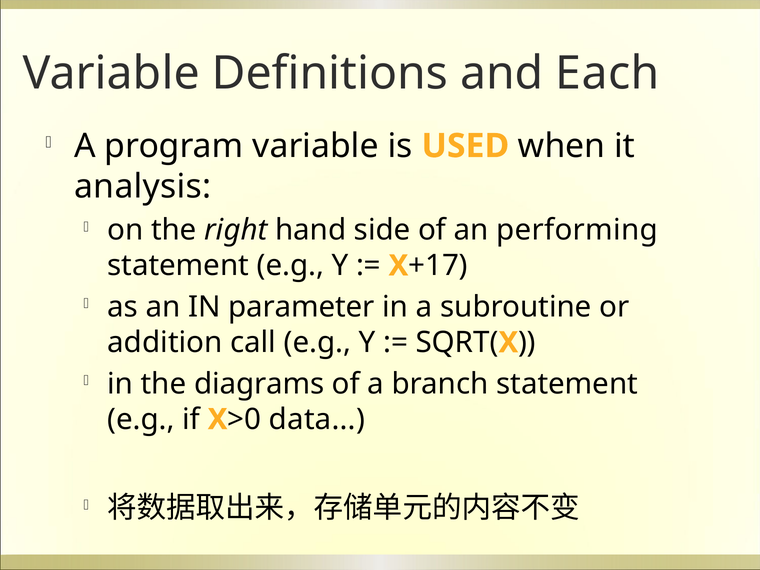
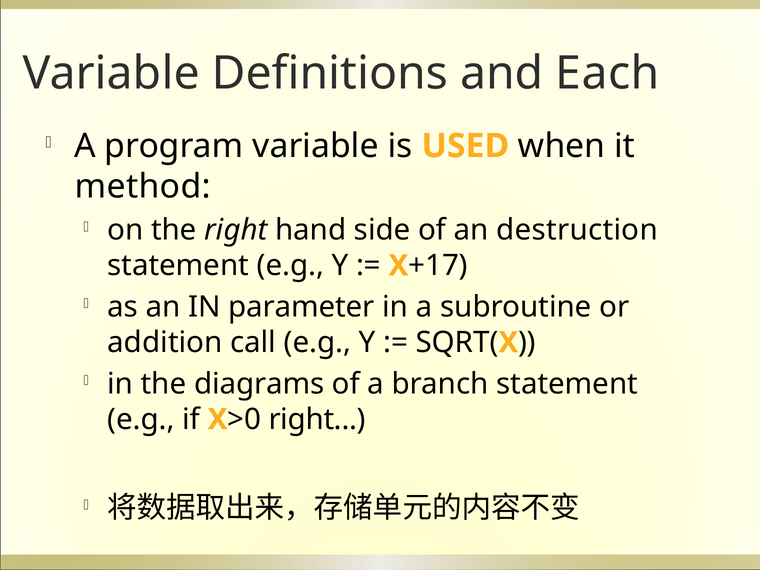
analysis: analysis -> method
performing: performing -> destruction
data at (317, 419): data -> right
